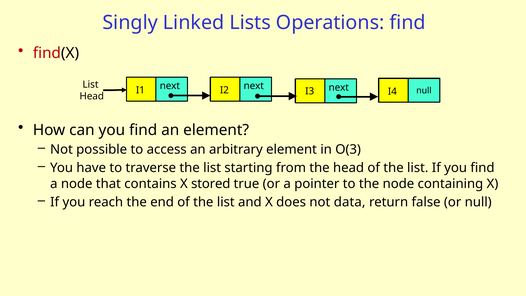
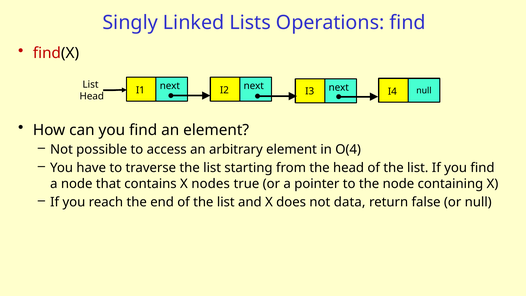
O(3: O(3 -> O(4
stored: stored -> nodes
